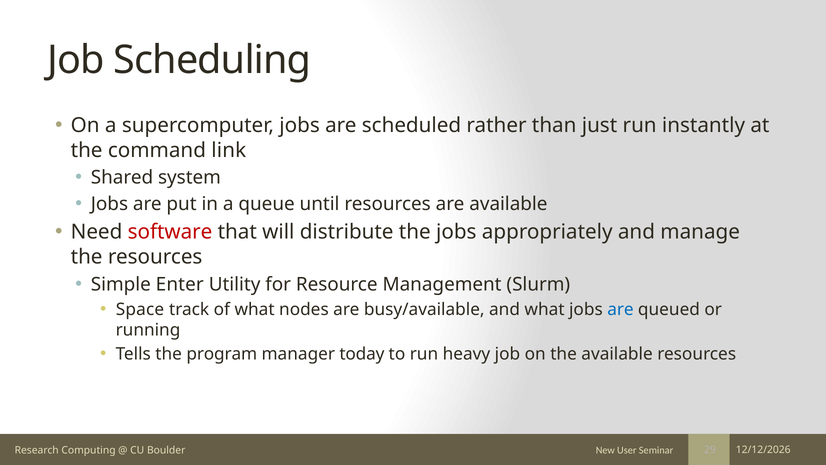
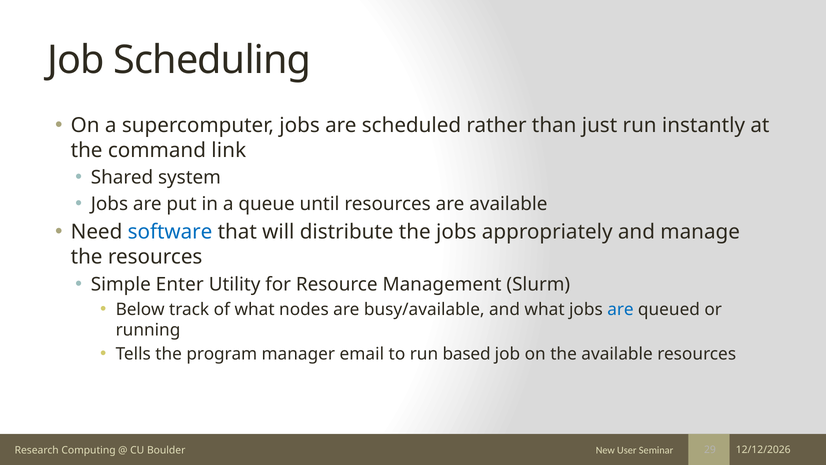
software colour: red -> blue
Space: Space -> Below
today: today -> email
heavy: heavy -> based
